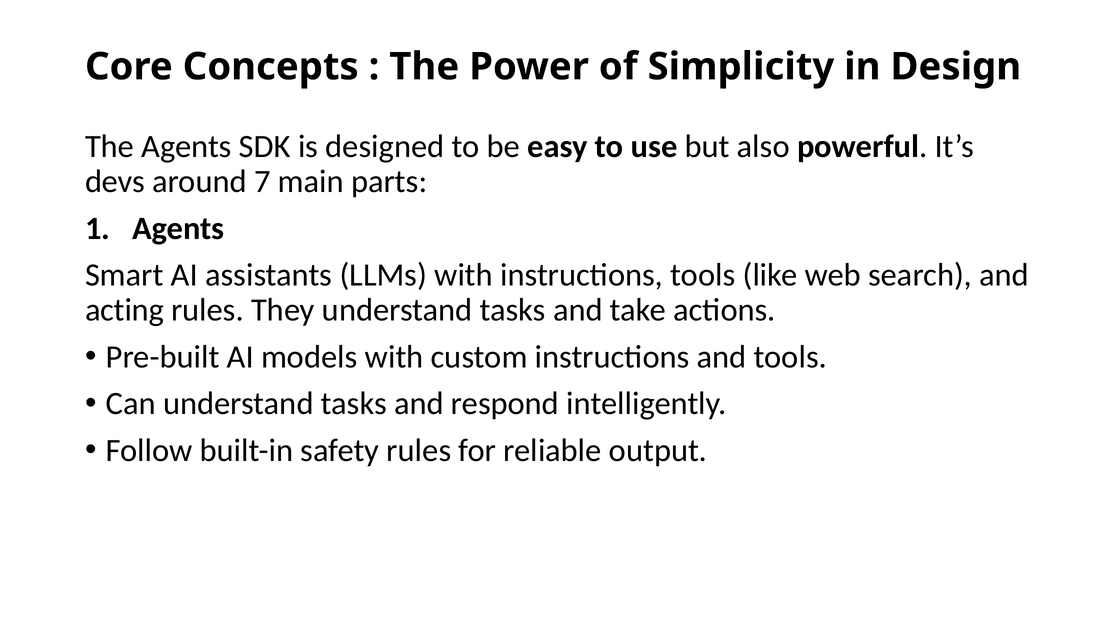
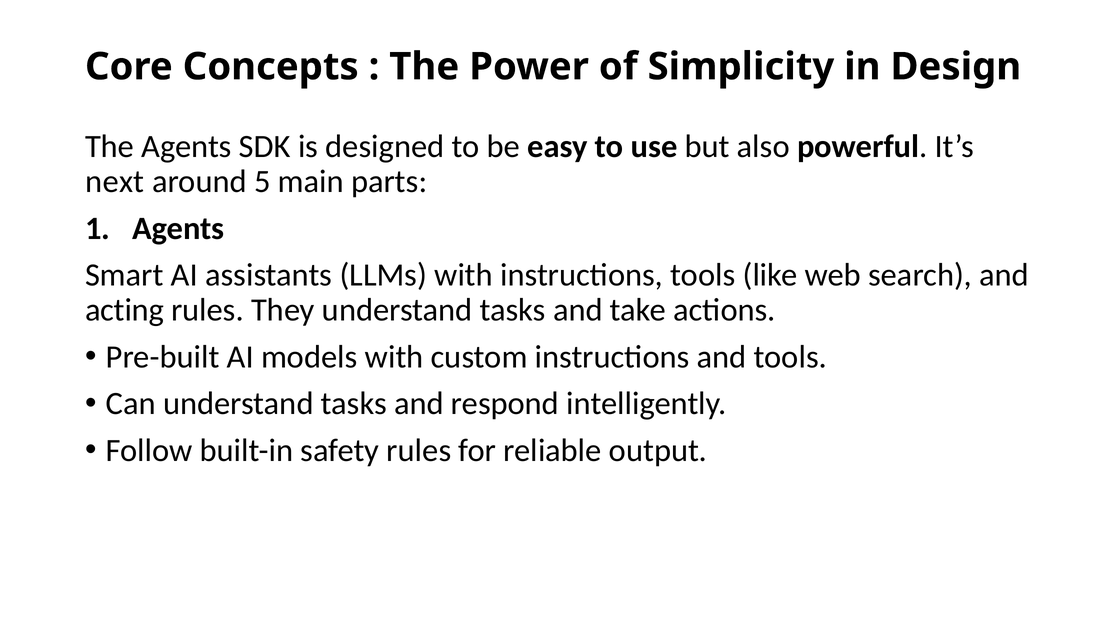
devs: devs -> next
7: 7 -> 5
